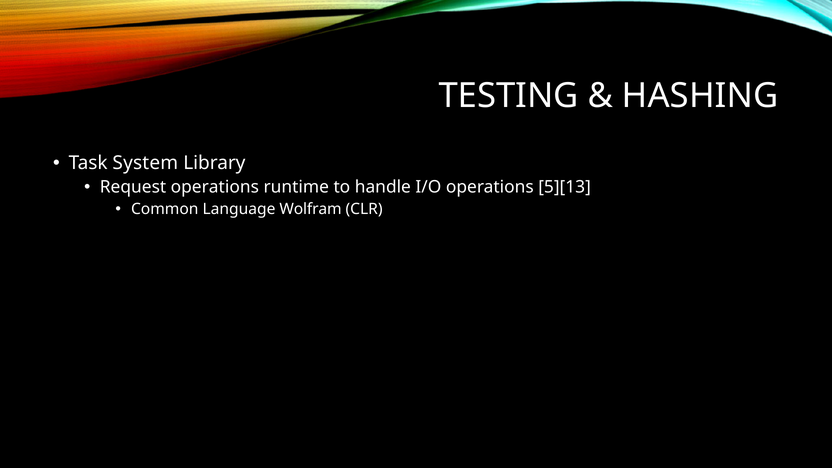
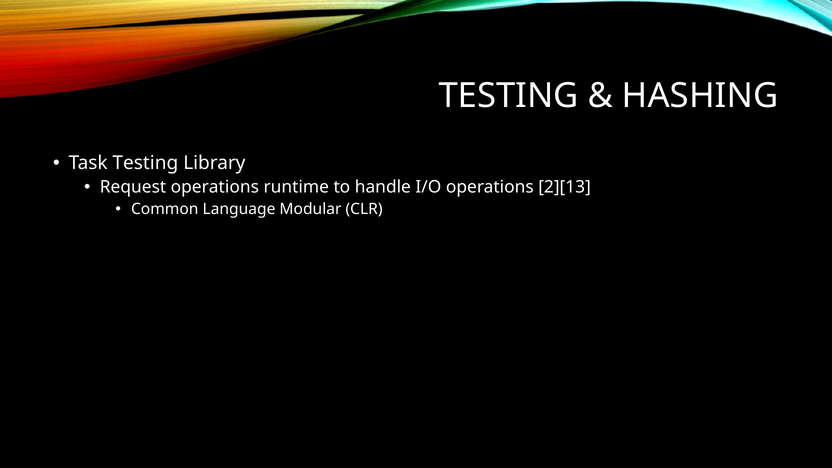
Task System: System -> Testing
5][13: 5][13 -> 2][13
Wolfram: Wolfram -> Modular
